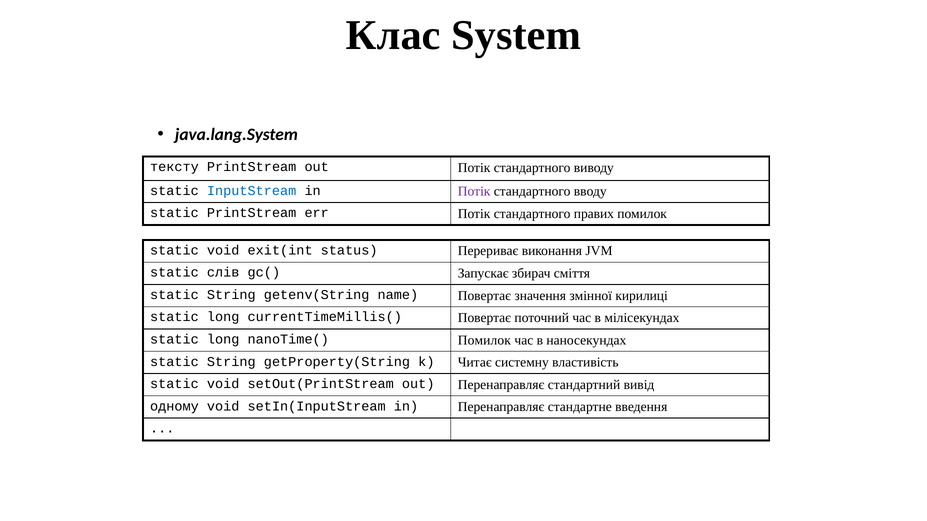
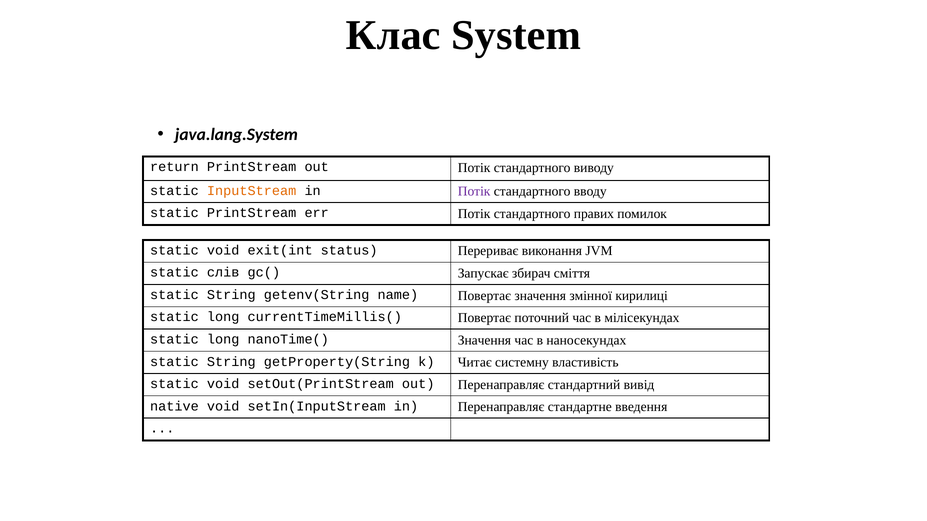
тексту: тексту -> return
InputStream colour: blue -> orange
nanoTime( Помилок: Помилок -> Значення
одному: одному -> native
